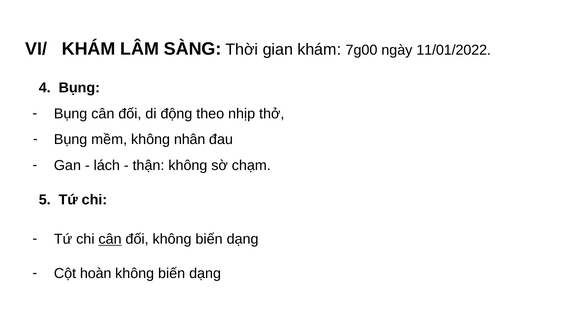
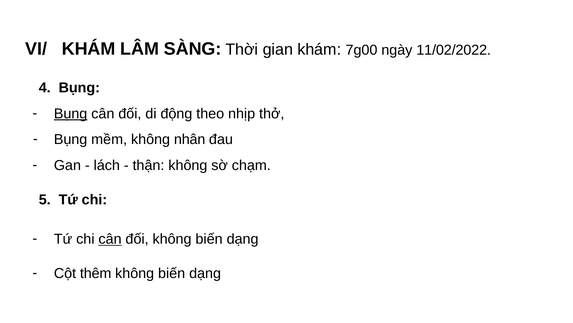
11/01/2022: 11/01/2022 -> 11/02/2022
Bụng at (71, 113) underline: none -> present
hoàn: hoàn -> thêm
